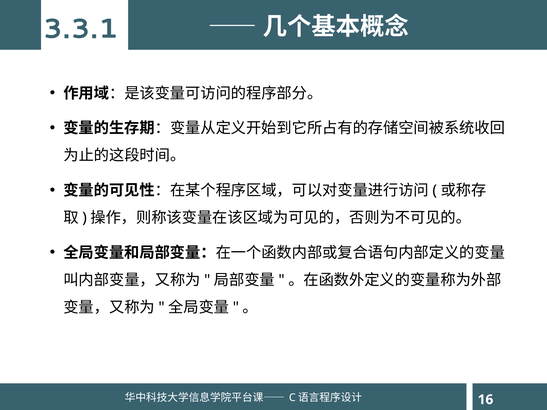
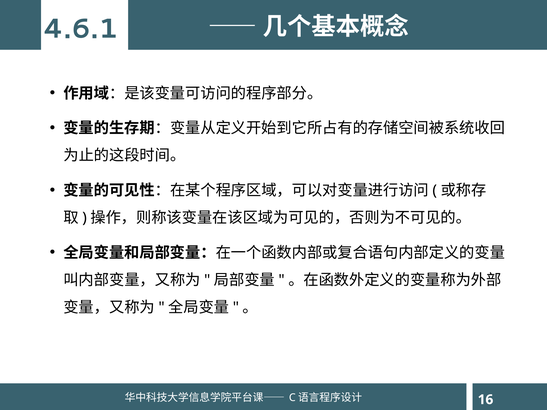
3.3.1: 3.3.1 -> 4.6.1
